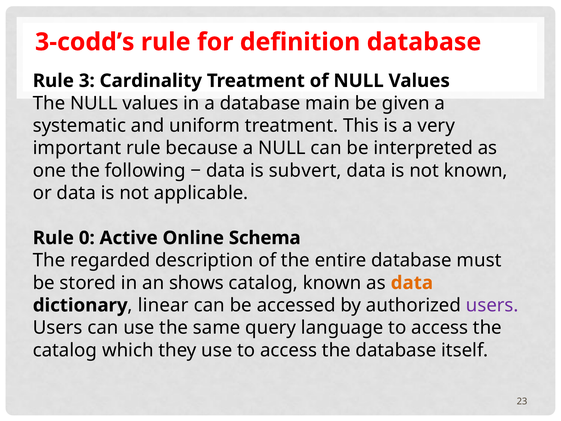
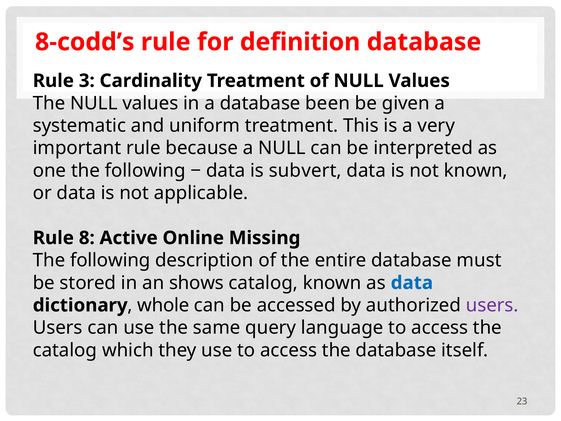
3-codd’s: 3-codd’s -> 8-codd’s
main: main -> been
0: 0 -> 8
Schema: Schema -> Missing
regarded at (110, 260): regarded -> following
data at (412, 283) colour: orange -> blue
linear: linear -> whole
